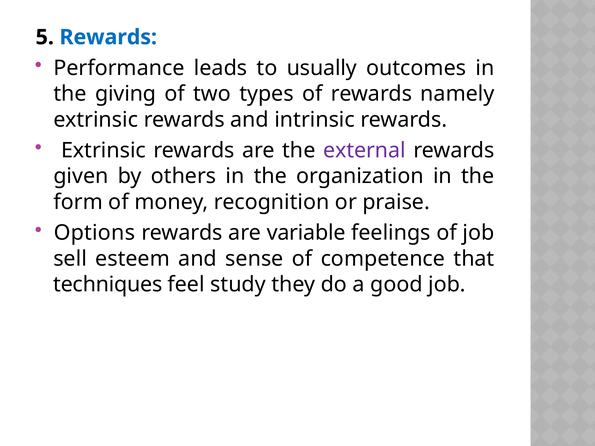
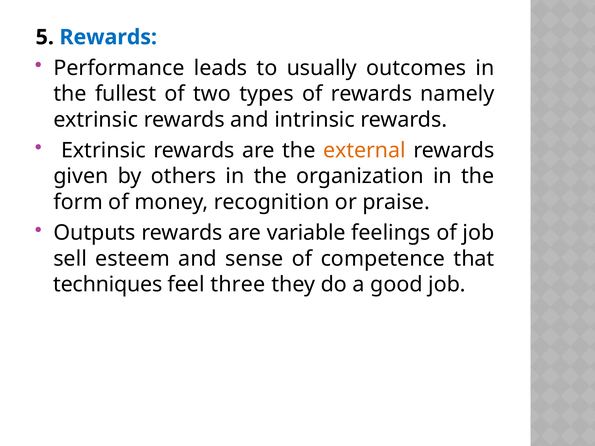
giving: giving -> fullest
external colour: purple -> orange
Options: Options -> Outputs
study: study -> three
